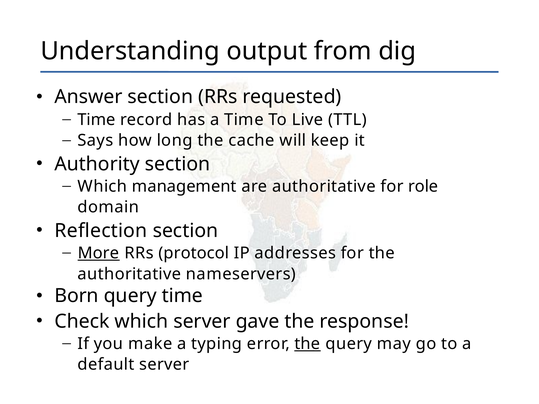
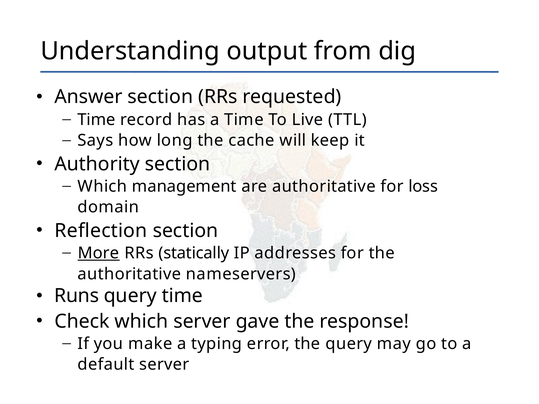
role: role -> loss
protocol: protocol -> statically
Born: Born -> Runs
the at (307, 344) underline: present -> none
